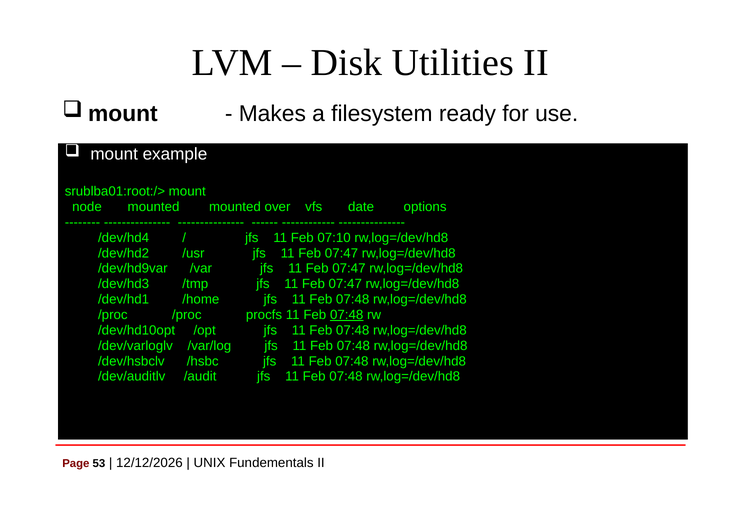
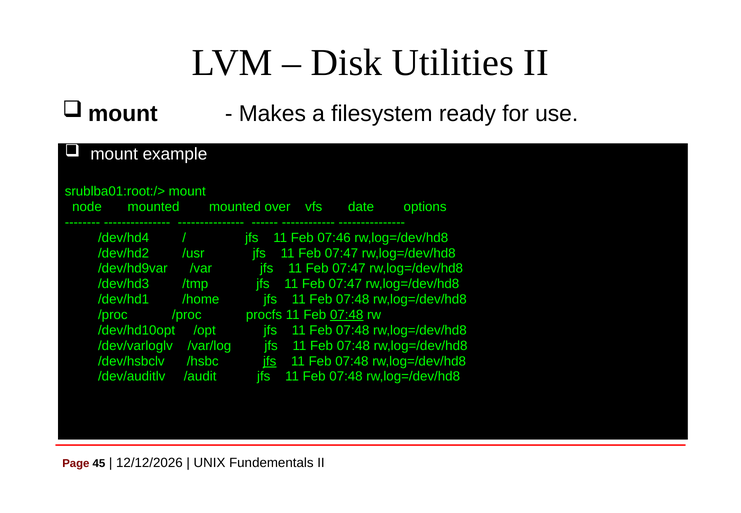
07:10: 07:10 -> 07:46
jfs at (270, 361) underline: none -> present
53: 53 -> 45
